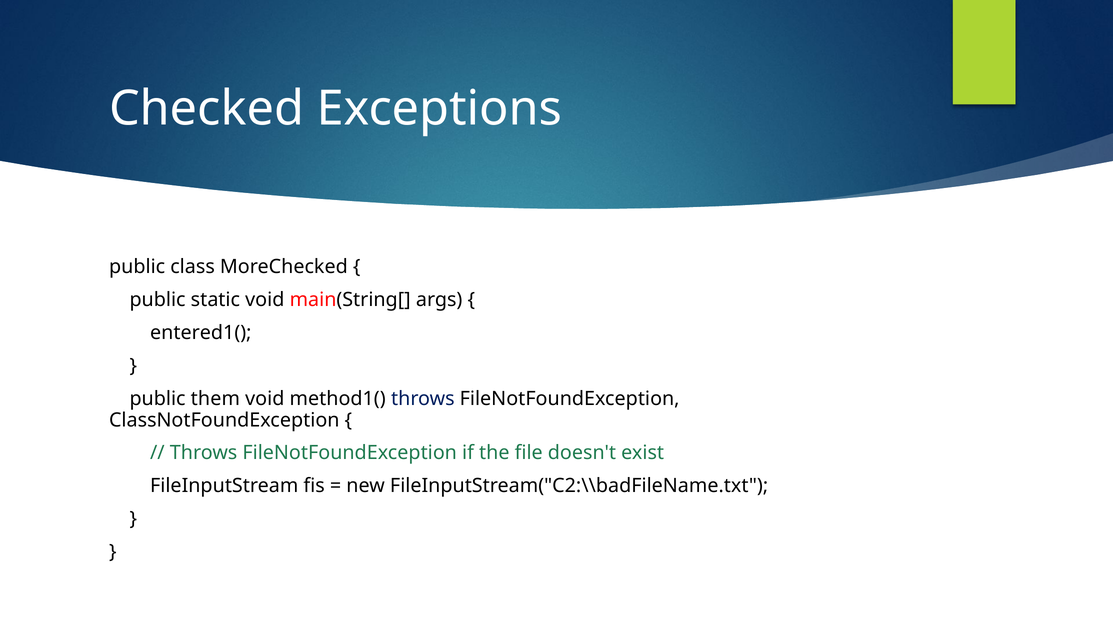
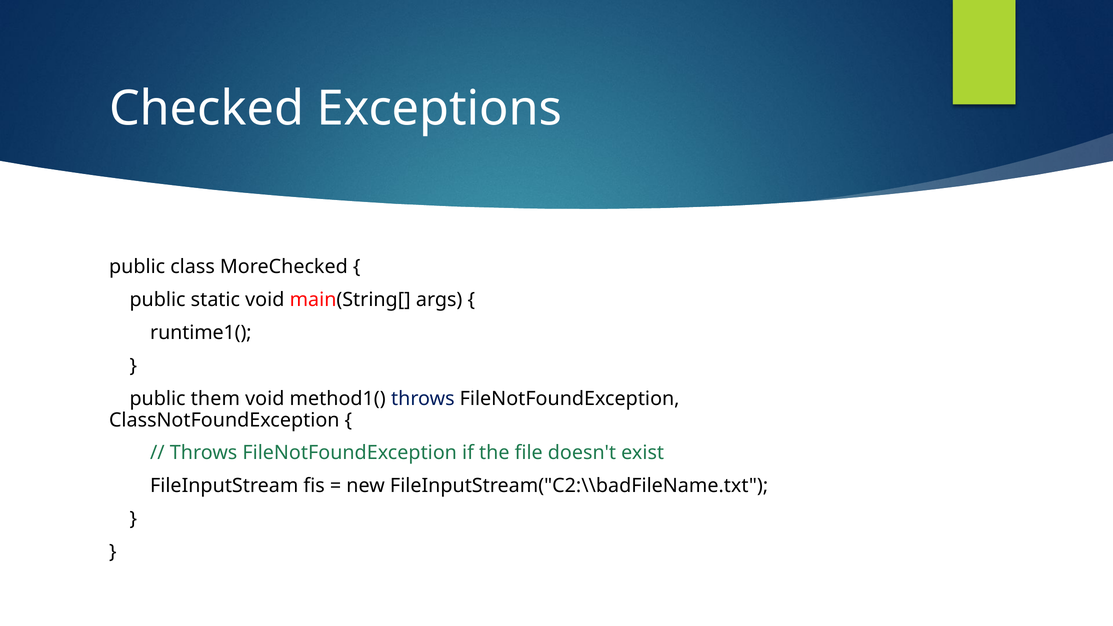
entered1(: entered1( -> runtime1(
